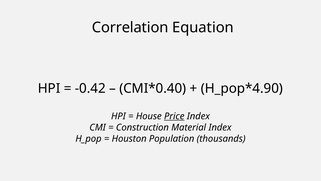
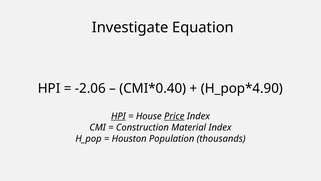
Correlation: Correlation -> Investigate
-0.42: -0.42 -> -2.06
HPI at (118, 116) underline: none -> present
